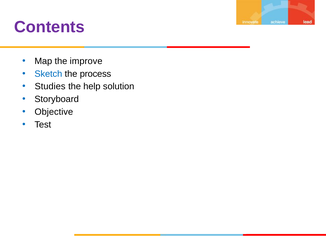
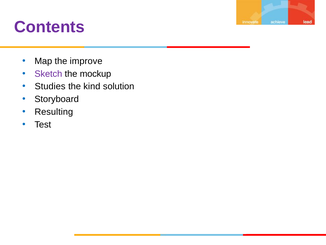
Sketch colour: blue -> purple
process: process -> mockup
help: help -> kind
Objective: Objective -> Resulting
